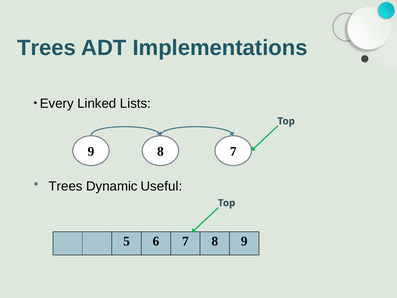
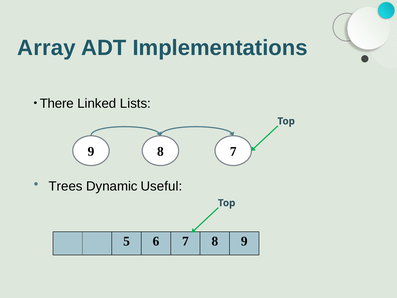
Trees at (47, 48): Trees -> Array
Every: Every -> There
